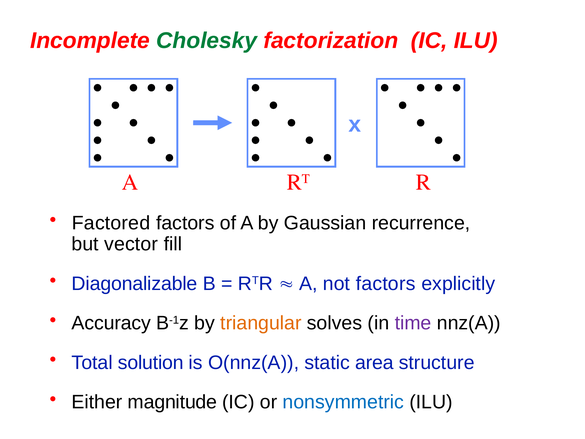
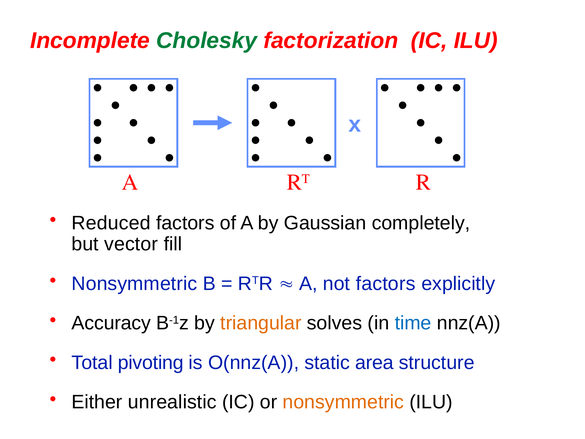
Factored: Factored -> Reduced
recurrence: recurrence -> completely
Diagonalizable at (135, 283): Diagonalizable -> Nonsymmetric
time colour: purple -> blue
solution: solution -> pivoting
magnitude: magnitude -> unrealistic
nonsymmetric at (343, 402) colour: blue -> orange
